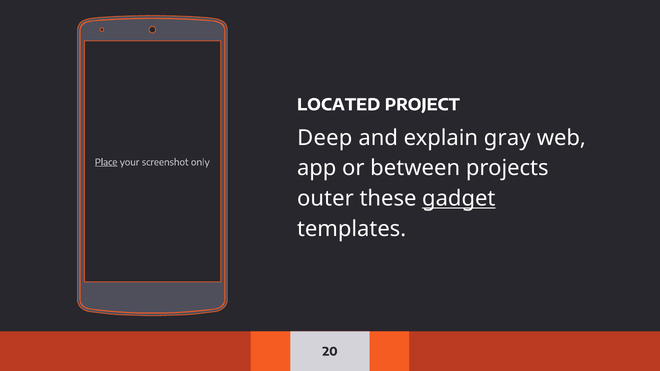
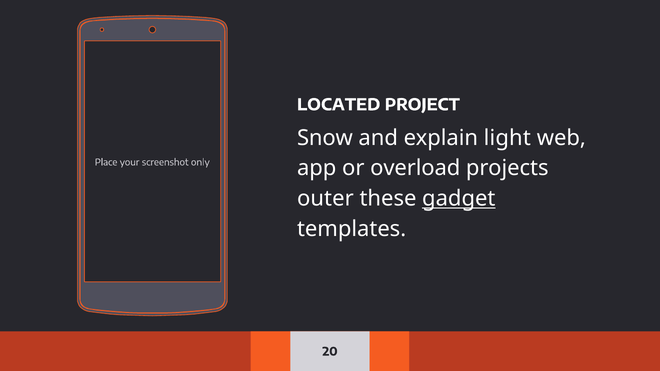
Deep: Deep -> Snow
gray: gray -> light
Place underline: present -> none
between: between -> overload
